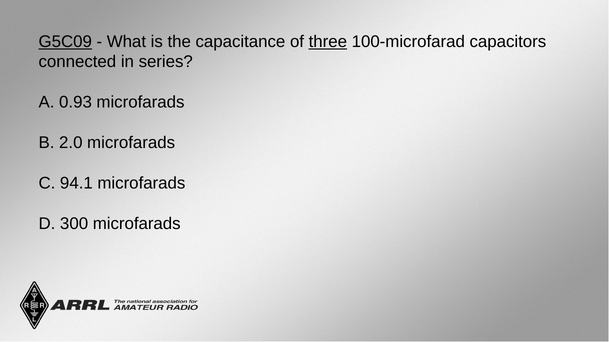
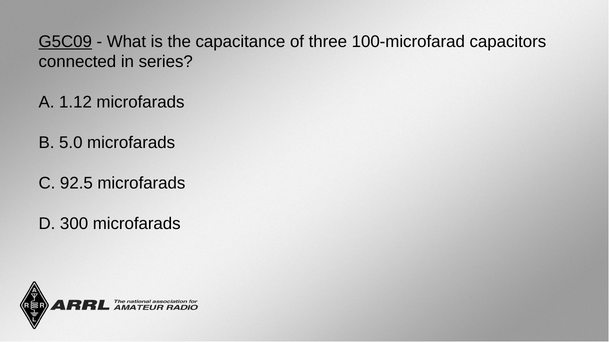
three underline: present -> none
0.93: 0.93 -> 1.12
2.0: 2.0 -> 5.0
94.1: 94.1 -> 92.5
